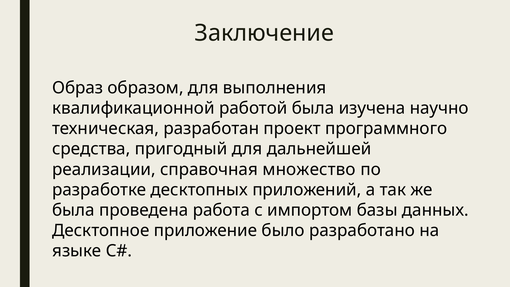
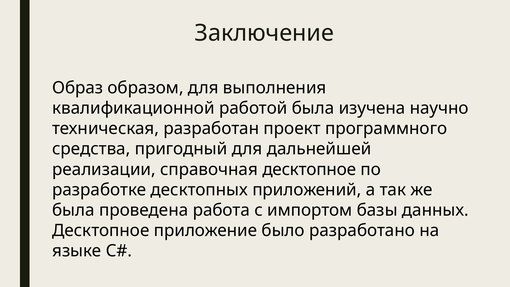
справочная множество: множество -> десктопное
